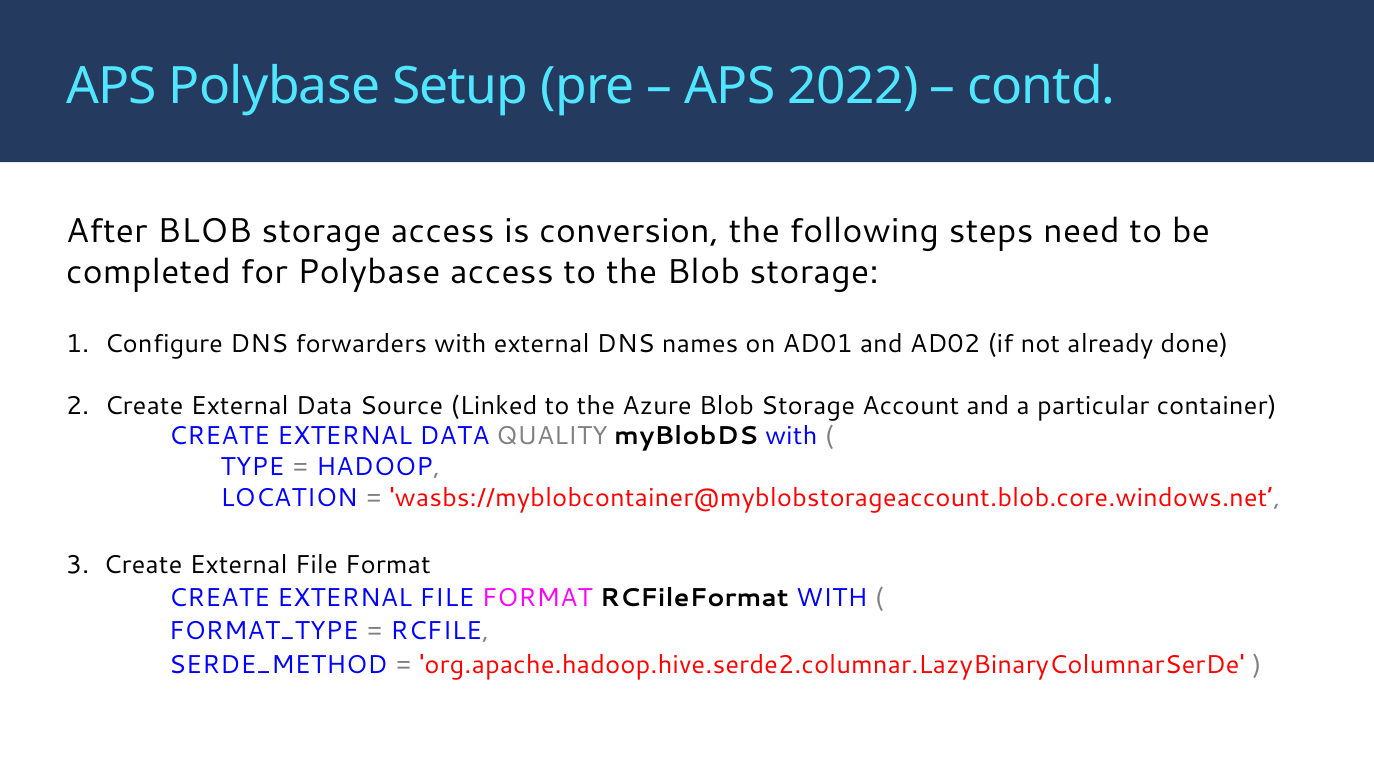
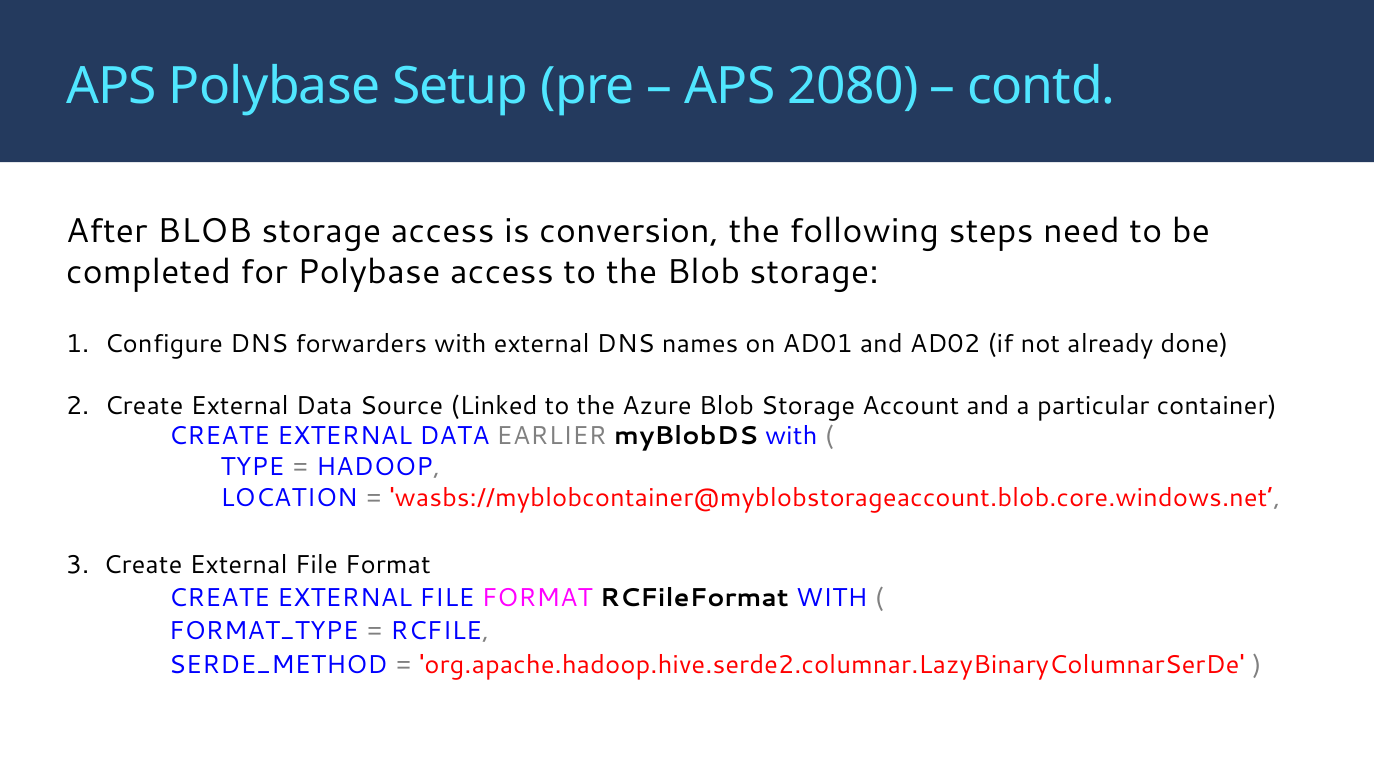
2022: 2022 -> 2080
QUALITY: QUALITY -> EARLIER
